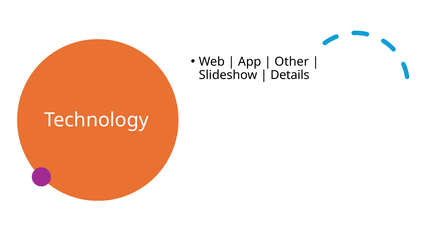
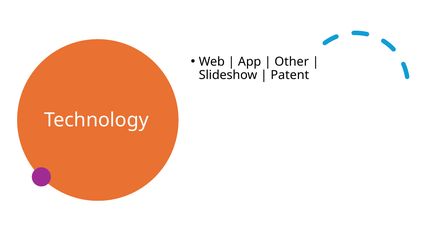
Details: Details -> Patent
